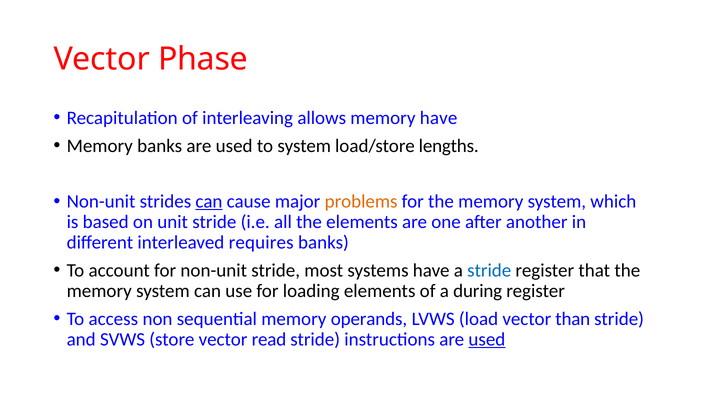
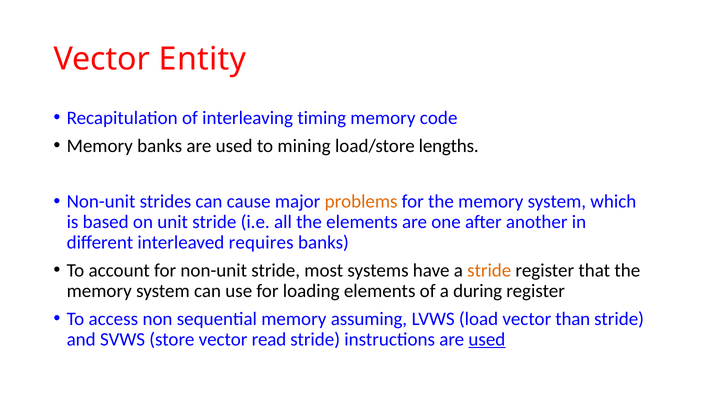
Phase: Phase -> Entity
allows: allows -> timing
memory have: have -> code
to system: system -> mining
can at (209, 201) underline: present -> none
stride at (489, 270) colour: blue -> orange
operands: operands -> assuming
